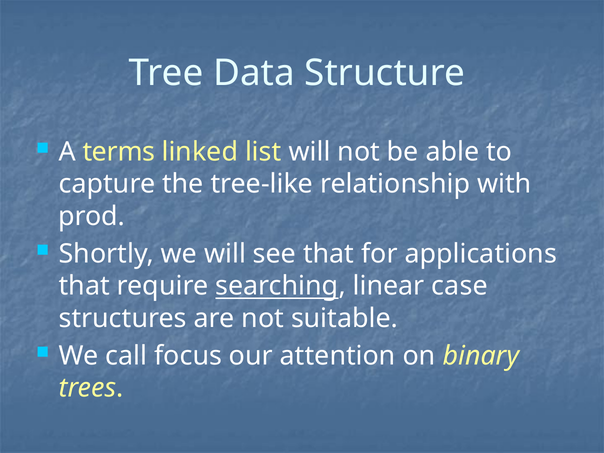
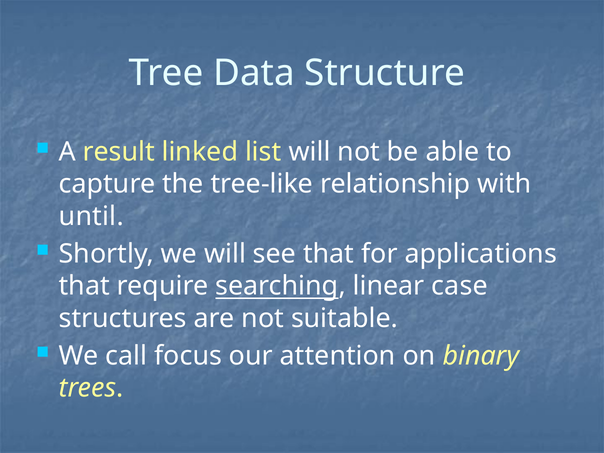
terms: terms -> result
prod: prod -> until
